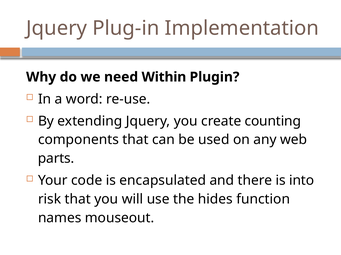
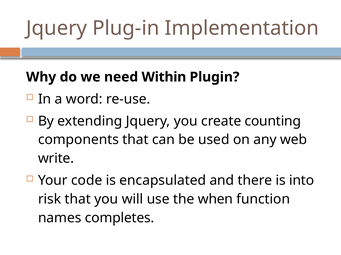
parts: parts -> write
hides: hides -> when
mouseout: mouseout -> completes
